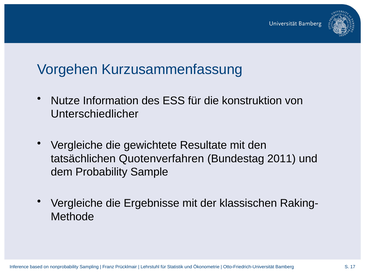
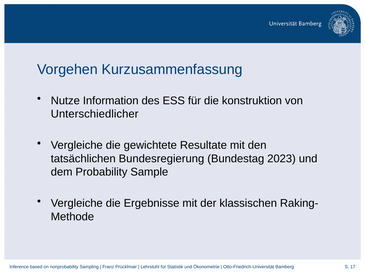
Quotenverfahren: Quotenverfahren -> Bundesregierung
2011: 2011 -> 2023
